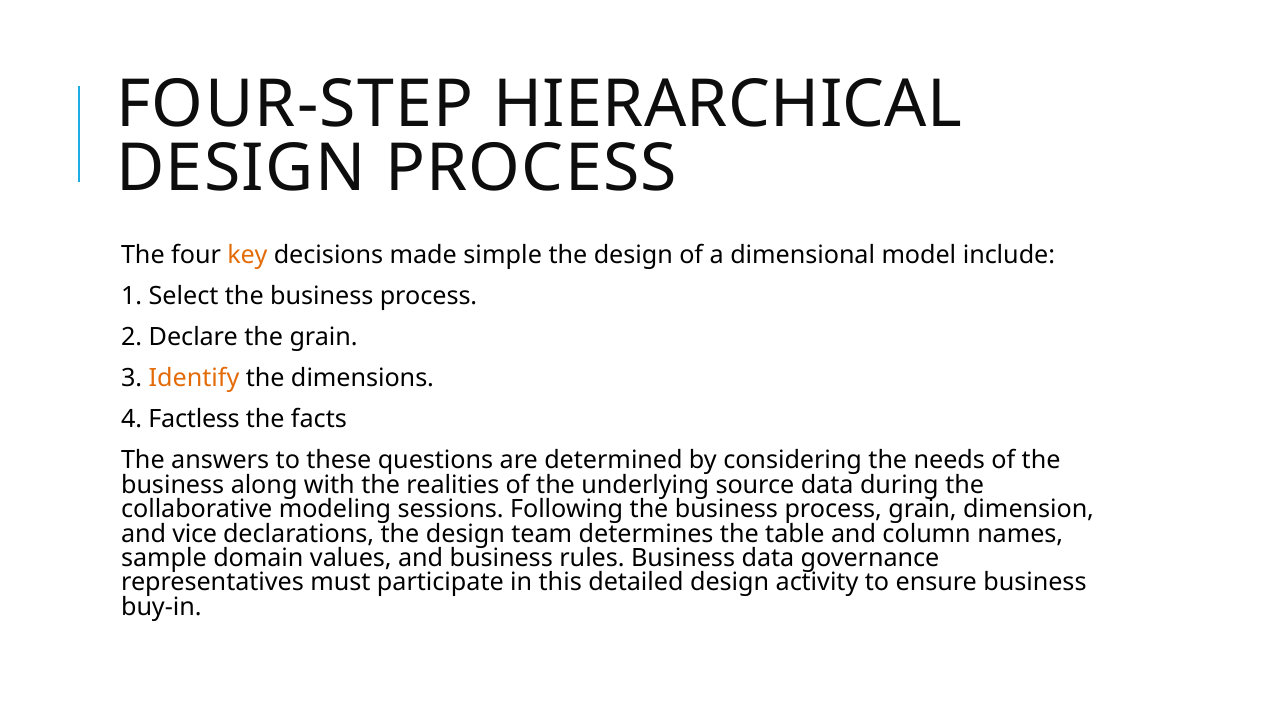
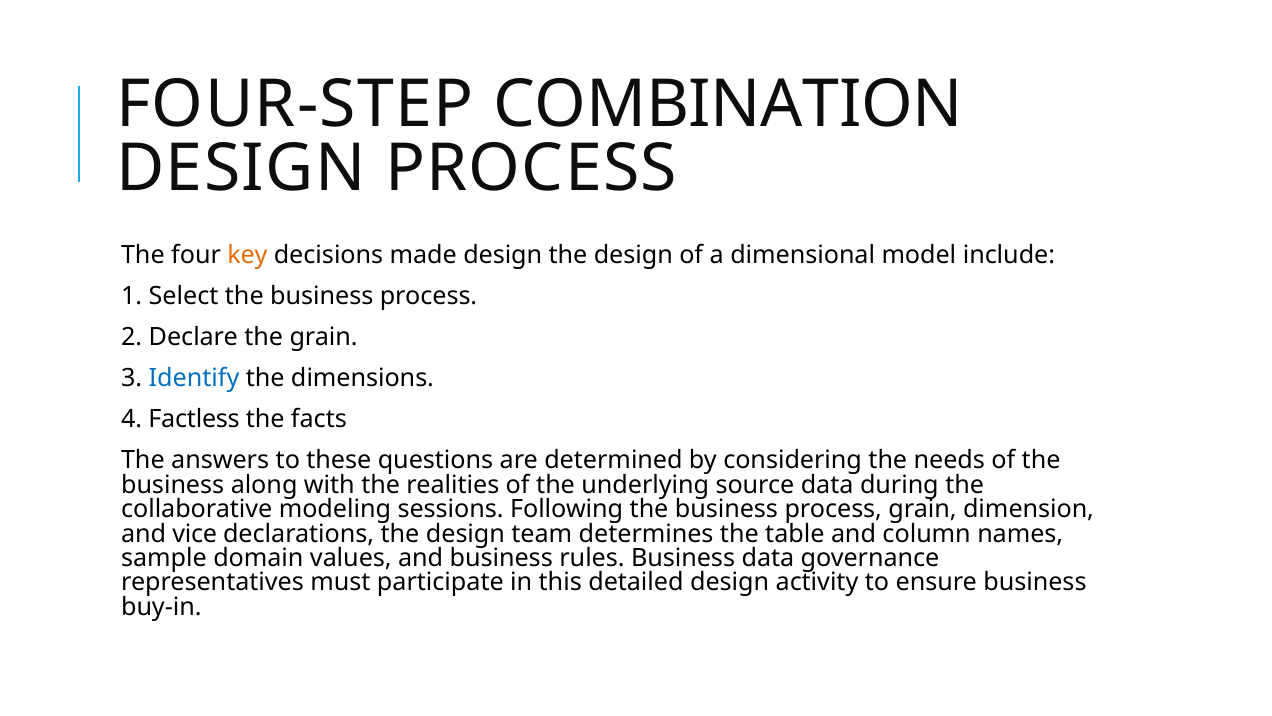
HIERARCHICAL: HIERARCHICAL -> COMBINATION
made simple: simple -> design
Identify colour: orange -> blue
